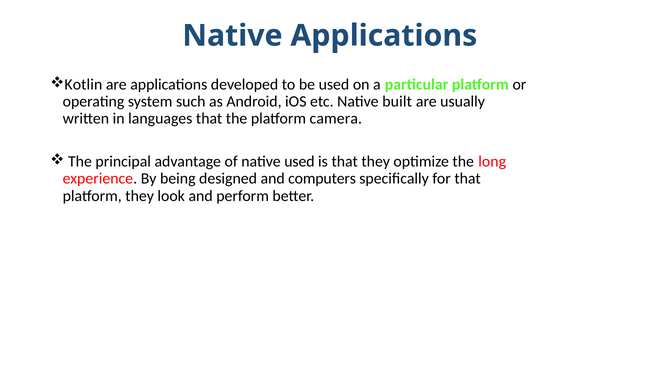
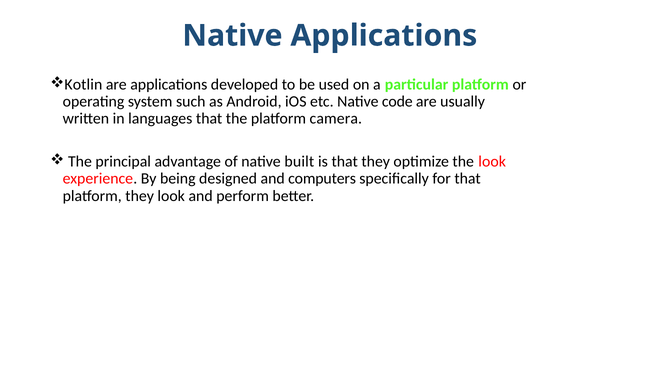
built: built -> code
native used: used -> built
the long: long -> look
